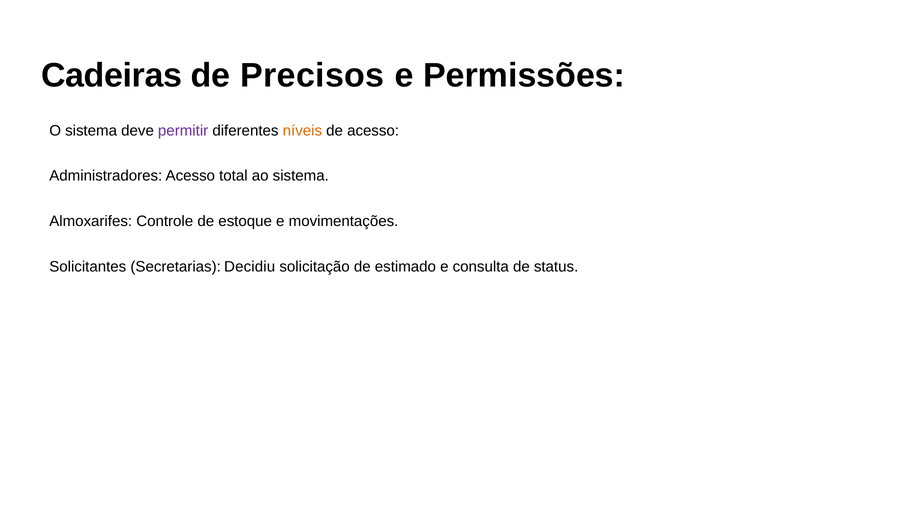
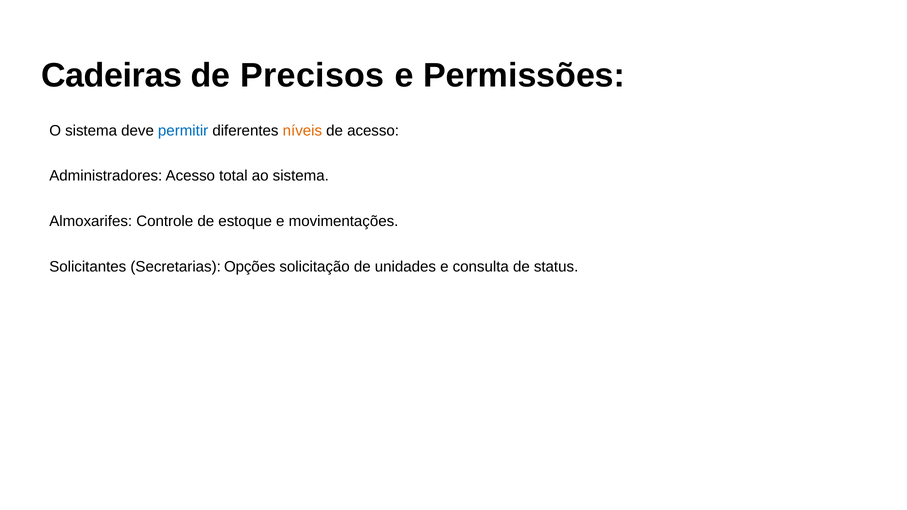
permitir colour: purple -> blue
Decidiu: Decidiu -> Opções
estimado: estimado -> unidades
